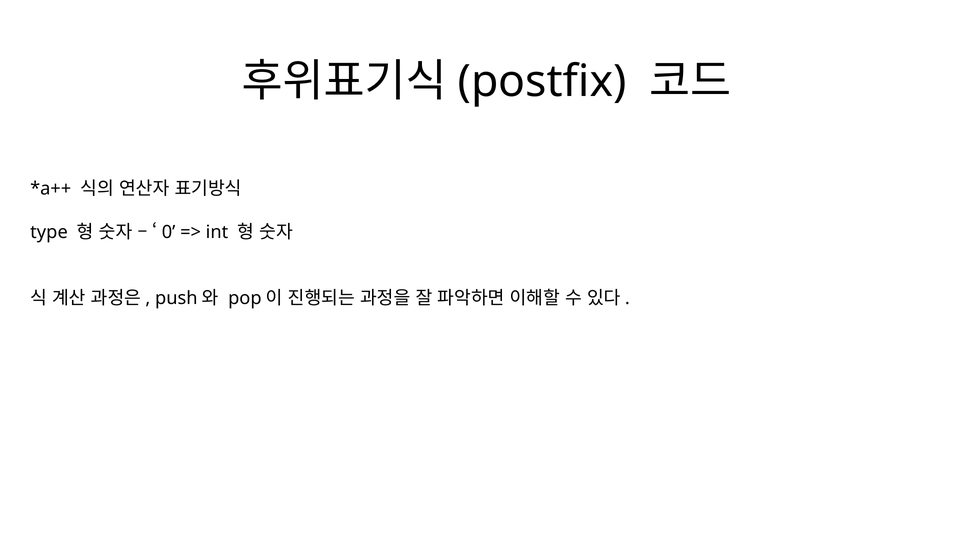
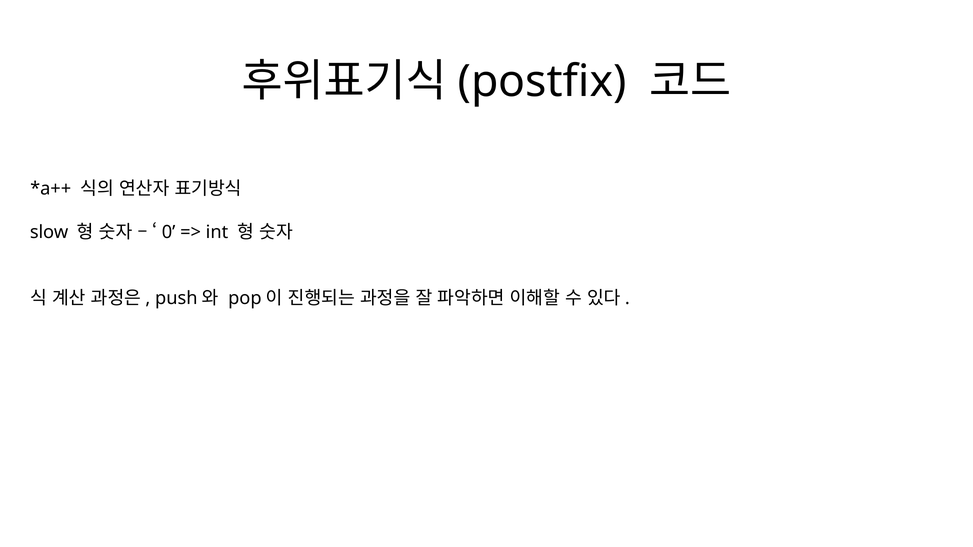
type: type -> slow
